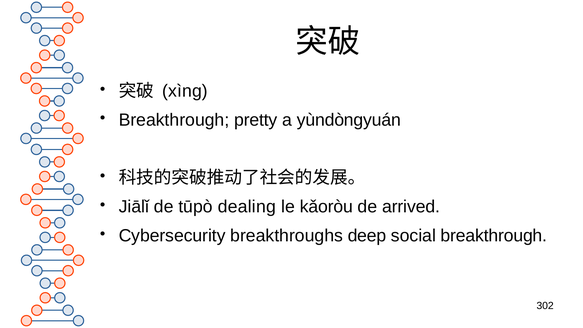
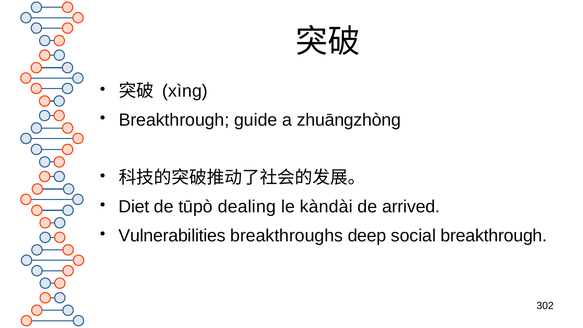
pretty: pretty -> guide
yùndòngyuán: yùndòngyuán -> zhuāngzhòng
Jiālǐ: Jiālǐ -> Diet
kǎoròu: kǎoròu -> kàndài
Cybersecurity: Cybersecurity -> Vulnerabilities
